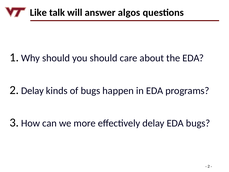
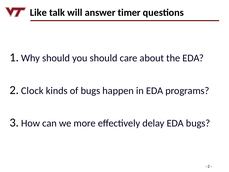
algos: algos -> timer
Delay at (32, 91): Delay -> Clock
